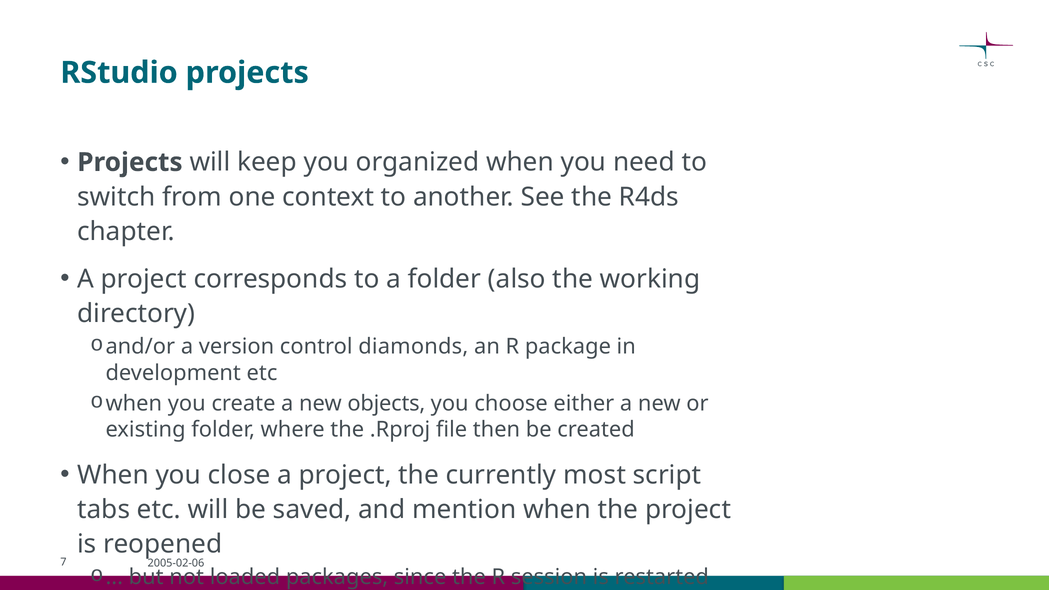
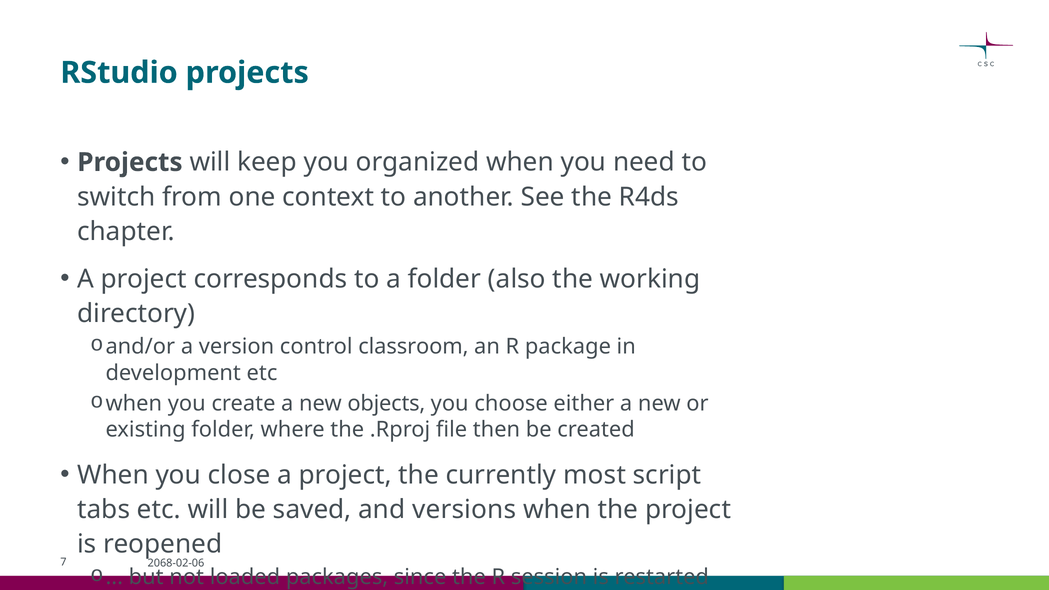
diamonds: diamonds -> classroom
mention: mention -> versions
2005-02-06: 2005-02-06 -> 2068-02-06
